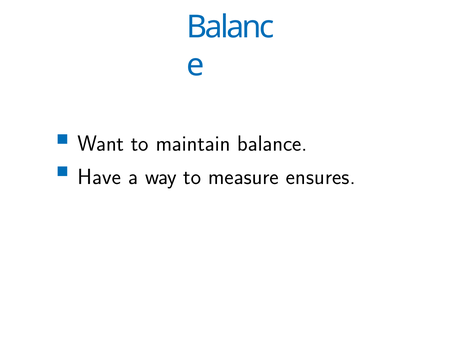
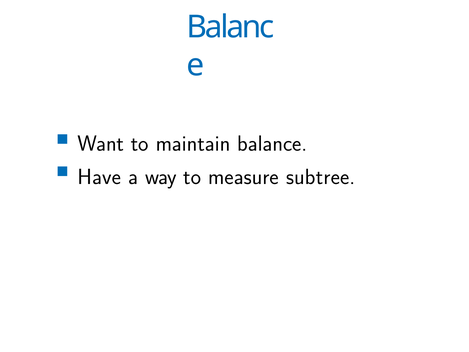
ensures: ensures -> subtree
